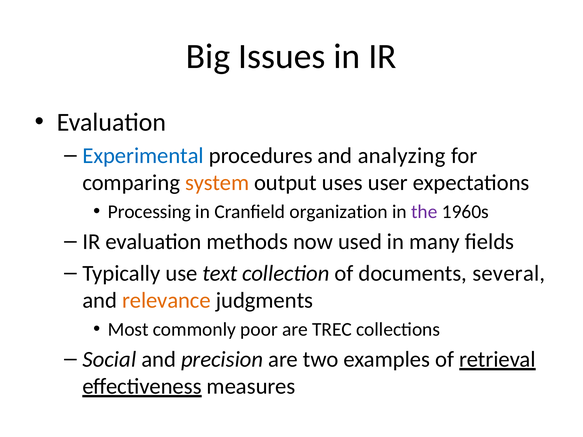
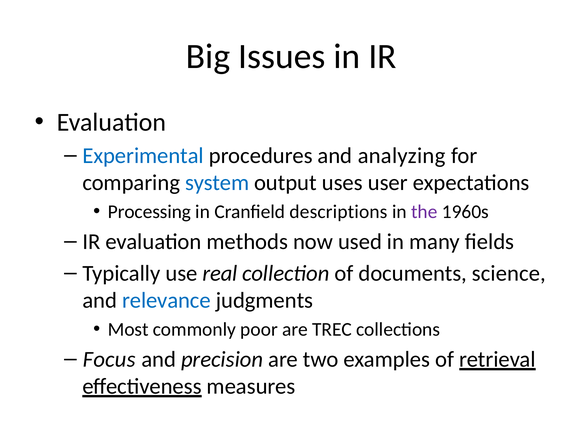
system colour: orange -> blue
organization: organization -> descriptions
text: text -> real
several: several -> science
relevance colour: orange -> blue
Social: Social -> Focus
